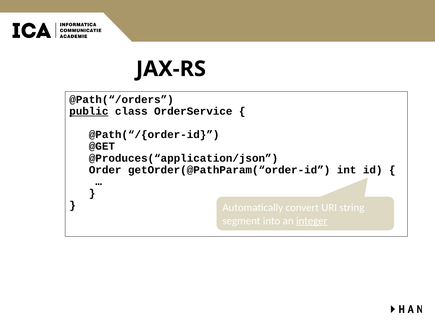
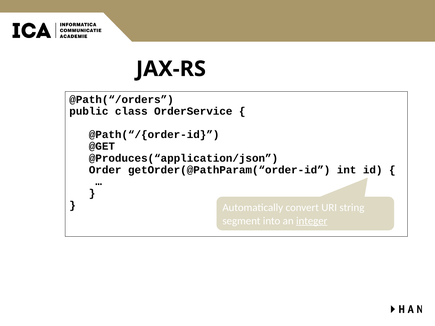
public underline: present -> none
